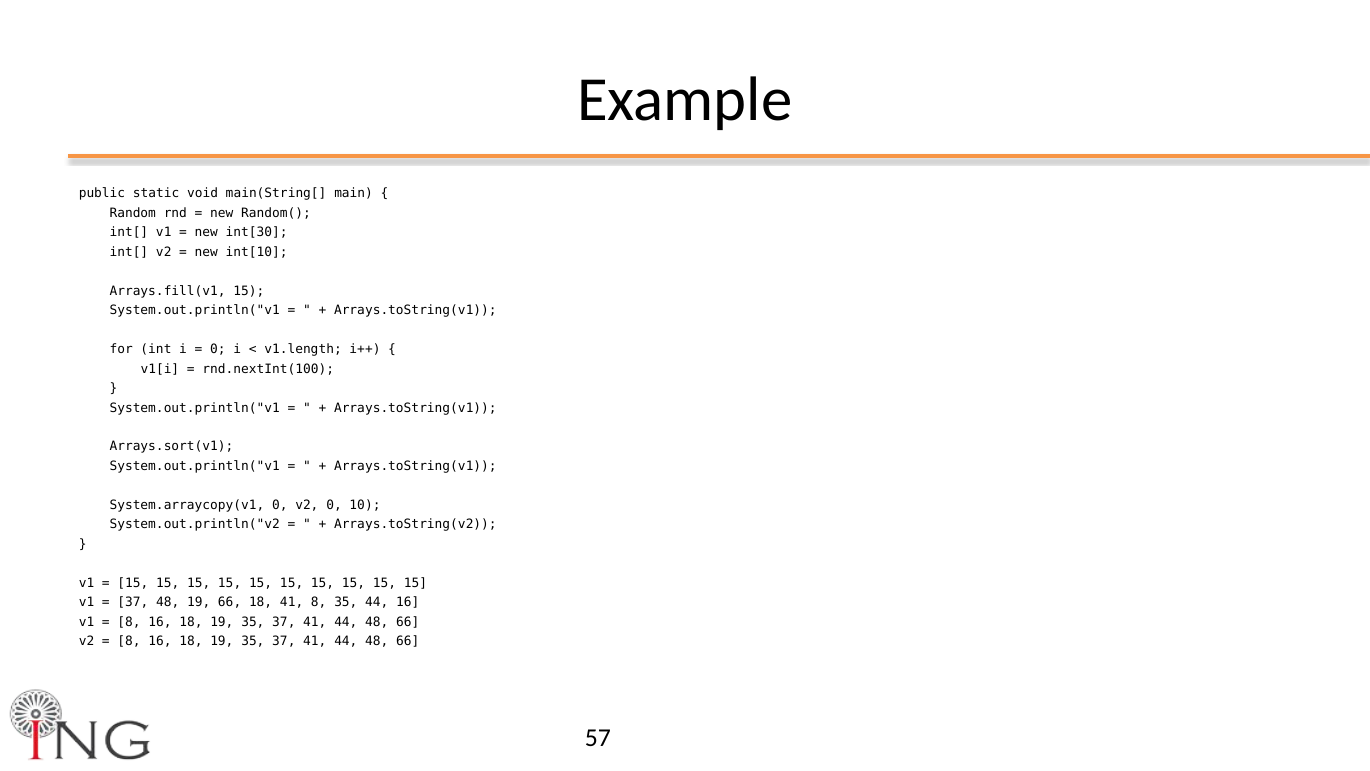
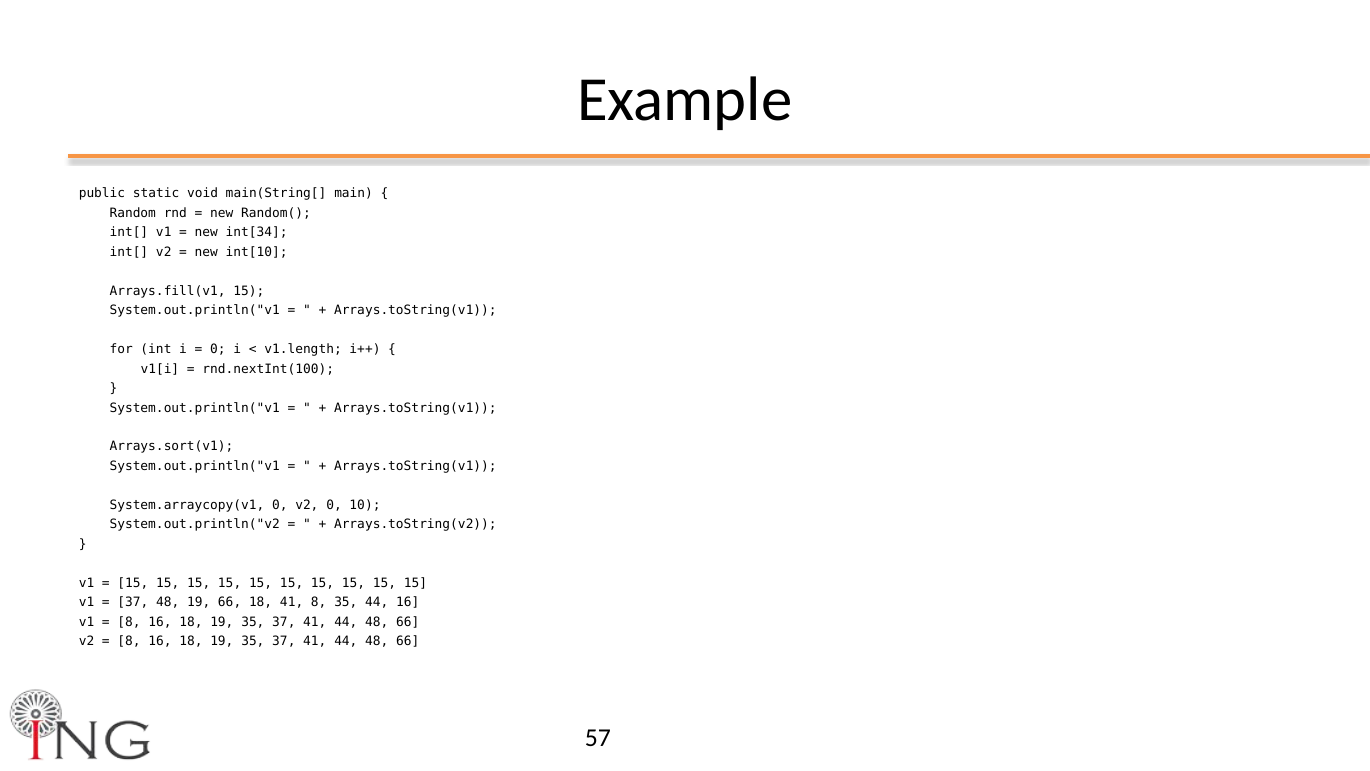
int[30: int[30 -> int[34
